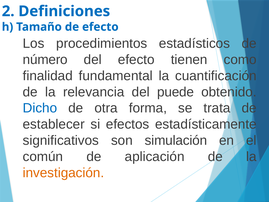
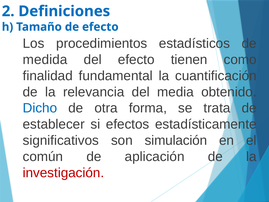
número: número -> medida
puede: puede -> media
investigación colour: orange -> red
